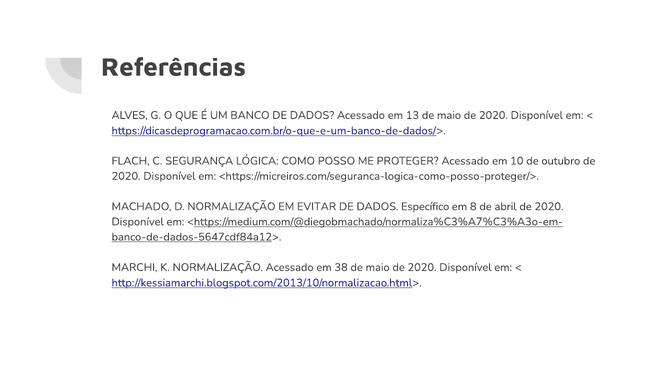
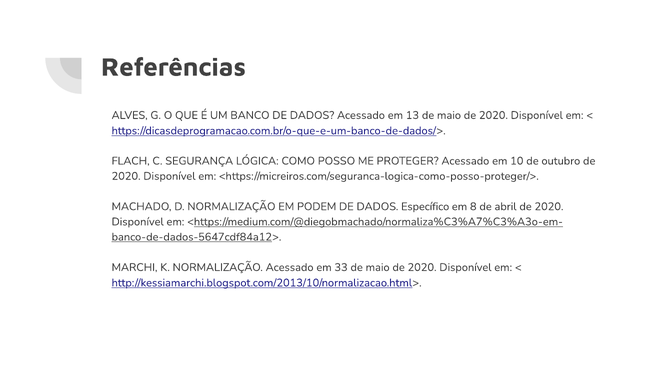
EVITAR: EVITAR -> PODEM
38: 38 -> 33
